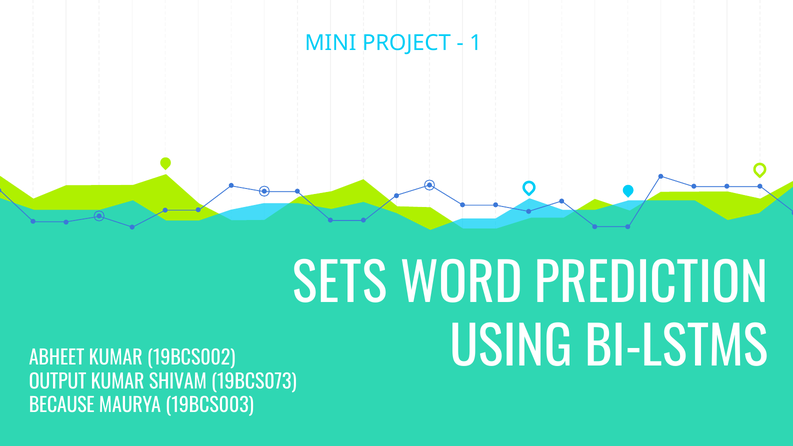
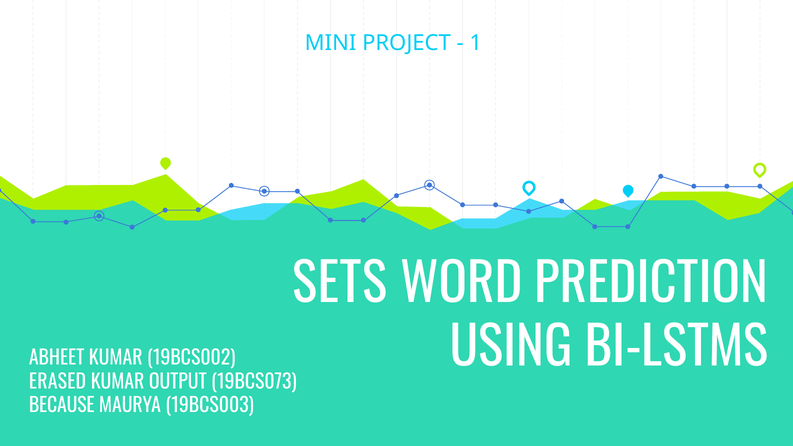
OUTPUT: OUTPUT -> ERASED
SHIVAM: SHIVAM -> OUTPUT
